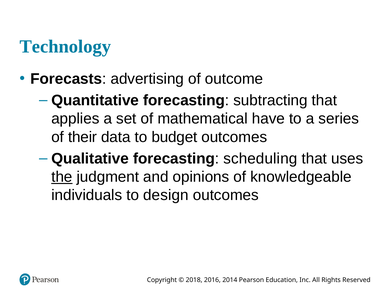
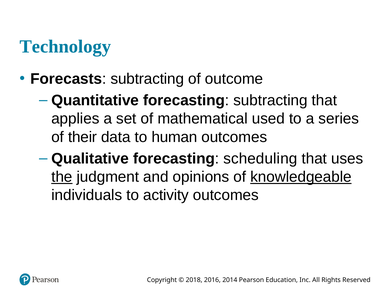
Forecasts advertising: advertising -> subtracting
have: have -> used
budget: budget -> human
knowledgeable underline: none -> present
design: design -> activity
